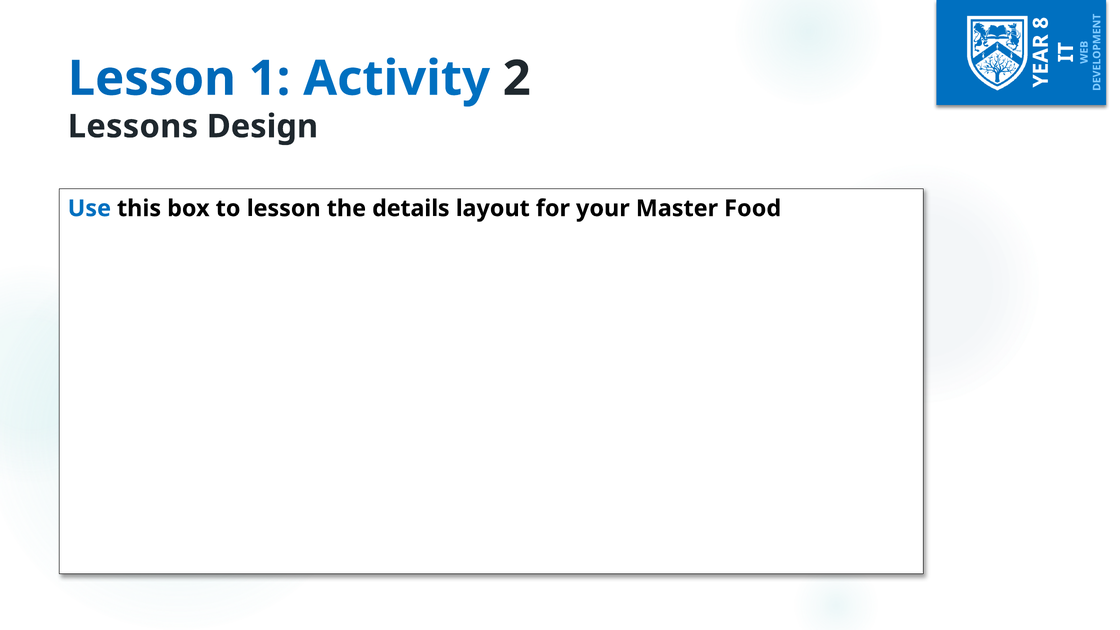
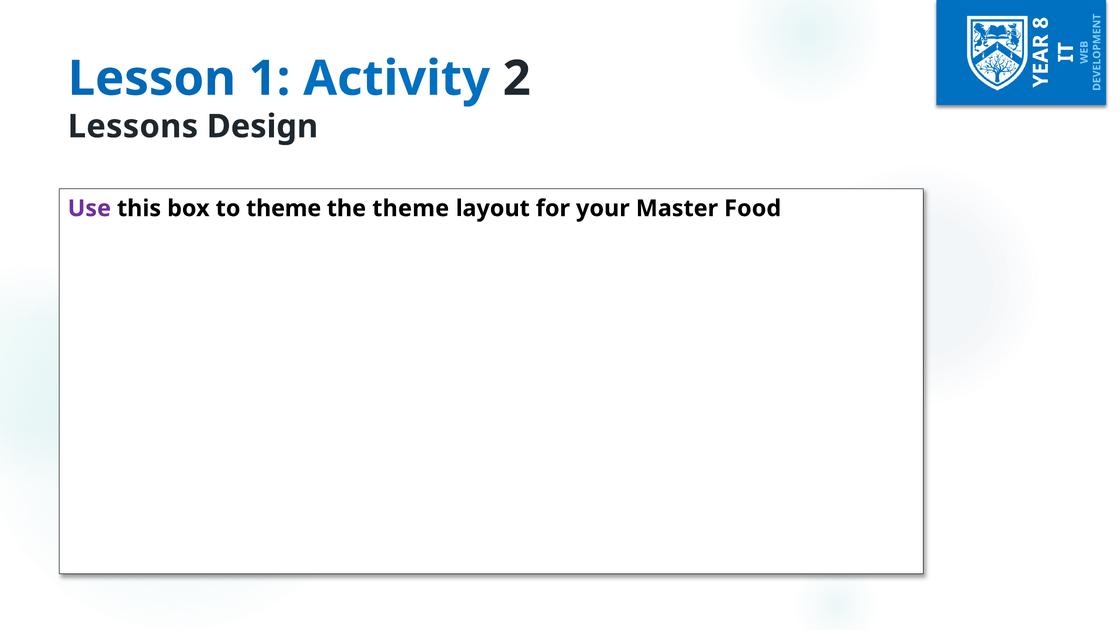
Use colour: blue -> purple
to lesson: lesson -> theme
the details: details -> theme
